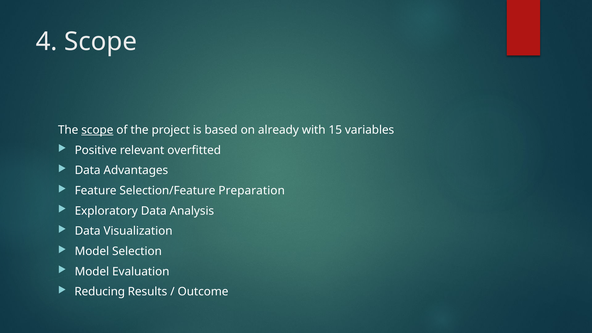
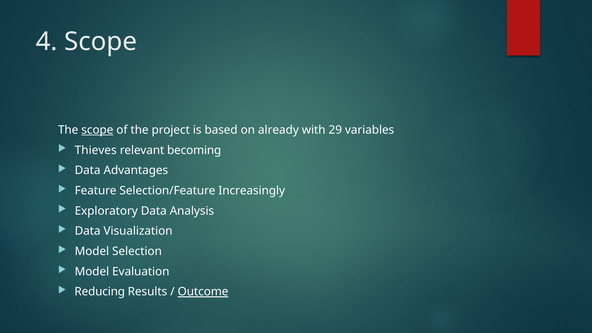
15: 15 -> 29
Positive: Positive -> Thieves
overfitted: overfitted -> becoming
Preparation: Preparation -> Increasingly
Outcome underline: none -> present
